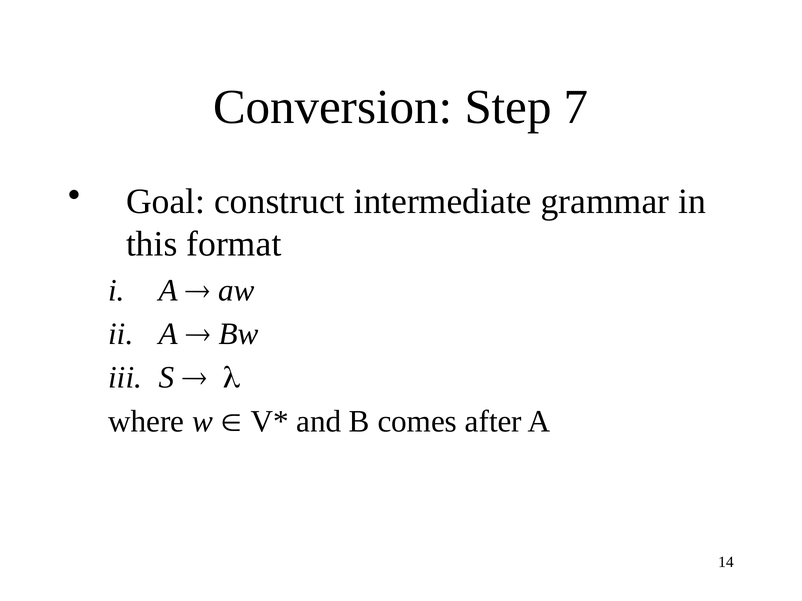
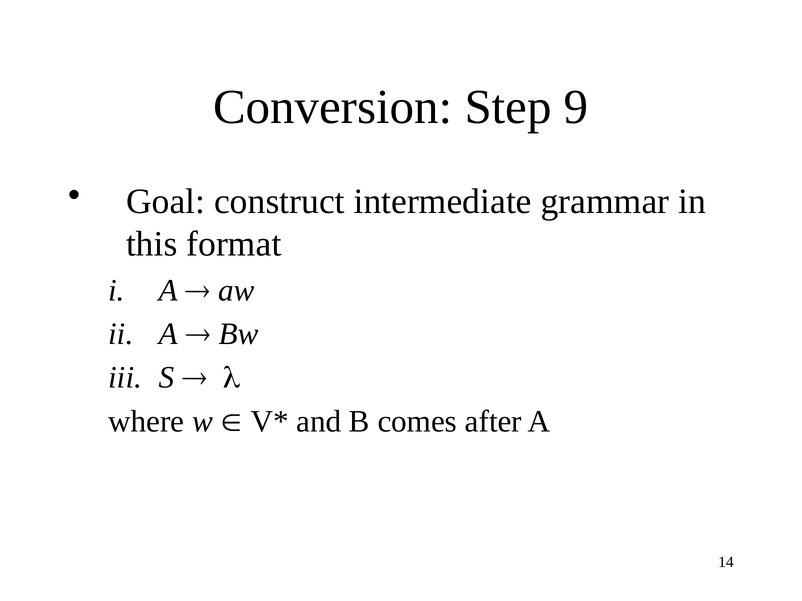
7: 7 -> 9
